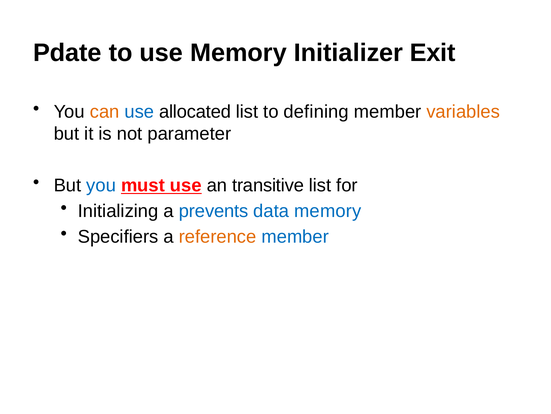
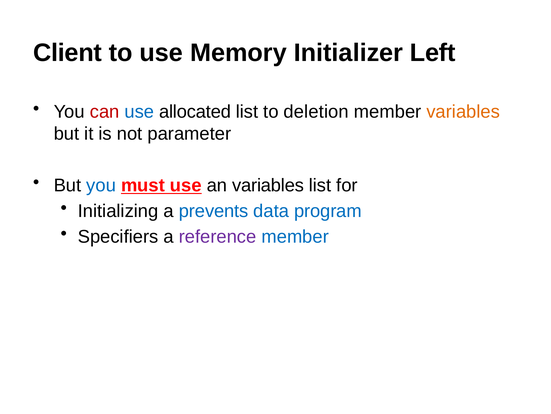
Pdate: Pdate -> Client
Exit: Exit -> Left
can colour: orange -> red
defining: defining -> deletion
an transitive: transitive -> variables
data memory: memory -> program
reference colour: orange -> purple
